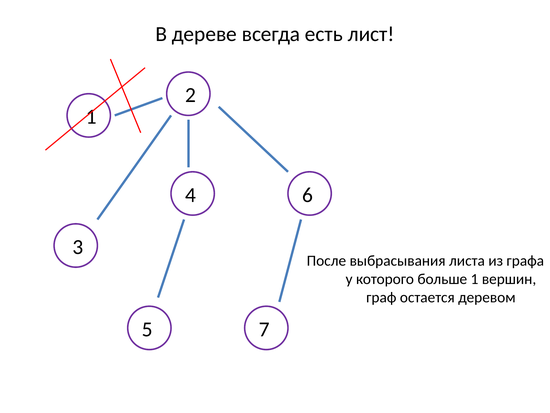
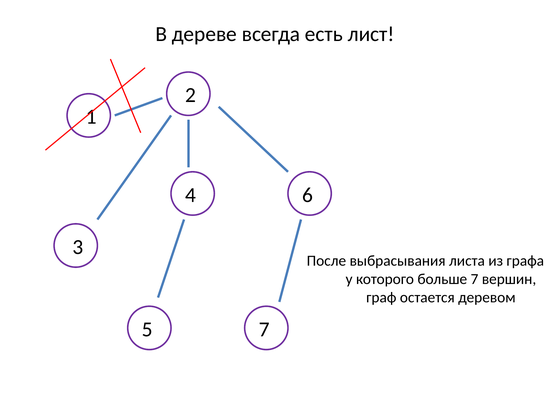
больше 1: 1 -> 7
